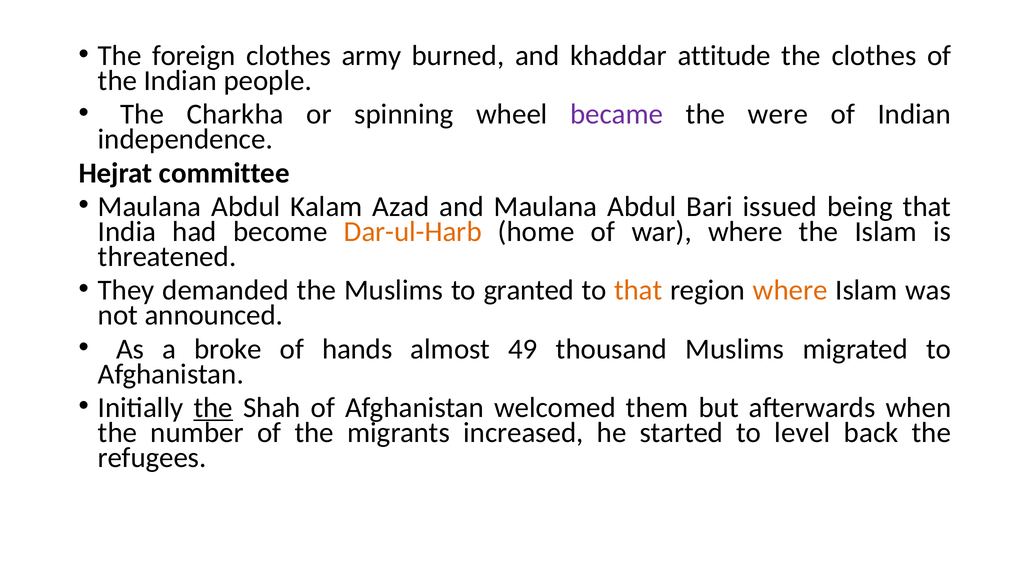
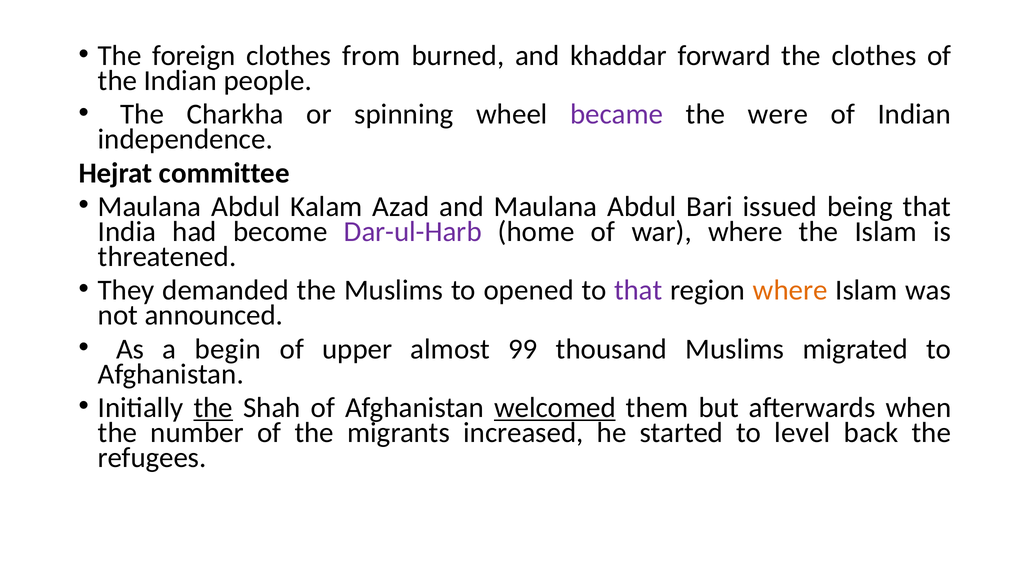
army: army -> from
attitude: attitude -> forward
Dar-ul-Harb colour: orange -> purple
granted: granted -> opened
that at (638, 291) colour: orange -> purple
broke: broke -> begin
hands: hands -> upper
49: 49 -> 99
welcomed underline: none -> present
